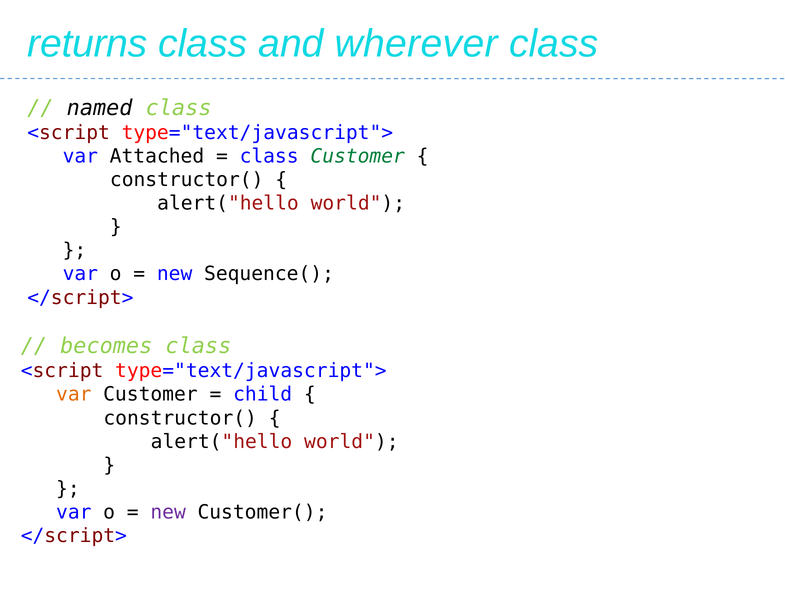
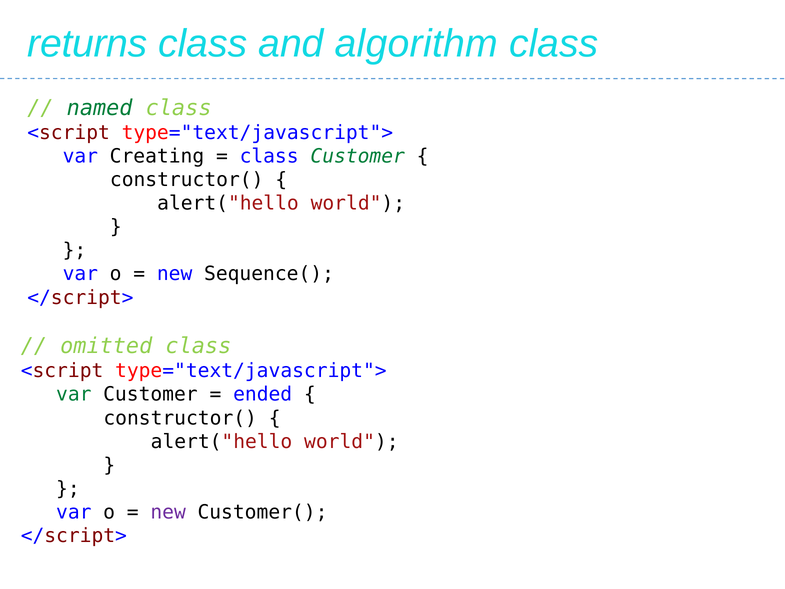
wherever: wherever -> algorithm
named colour: black -> green
Attached: Attached -> Creating
becomes: becomes -> omitted
var at (74, 394) colour: orange -> green
child: child -> ended
